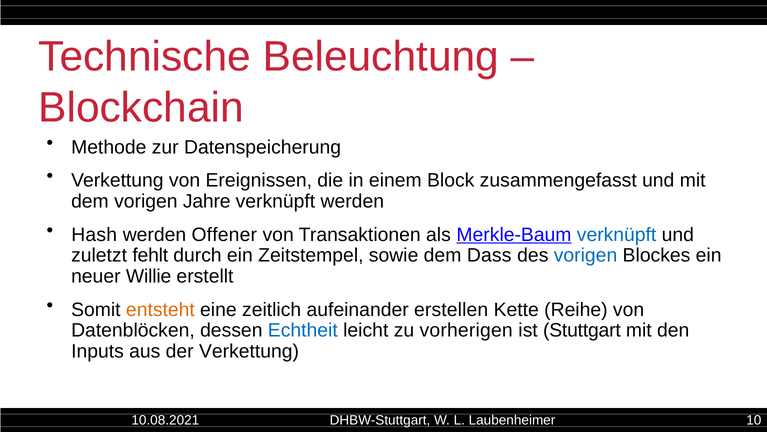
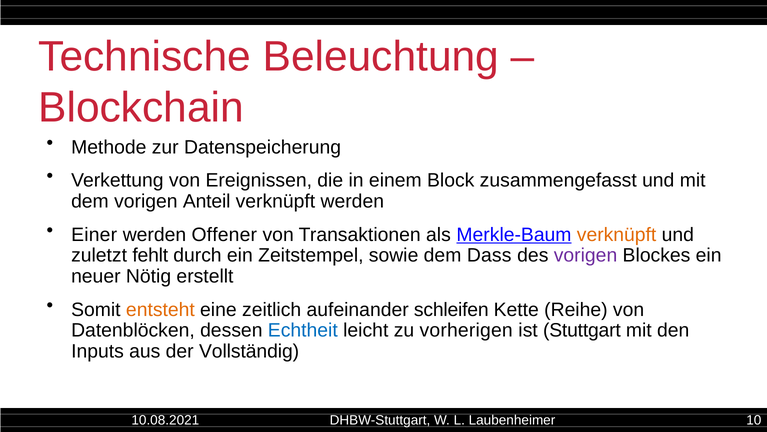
Jahre: Jahre -> Anteil
Hash: Hash -> Einer
verknüpft at (617, 234) colour: blue -> orange
vorigen at (586, 255) colour: blue -> purple
Willie: Willie -> Nötig
erstellen: erstellen -> schleifen
der Verkettung: Verkettung -> Vollständig
